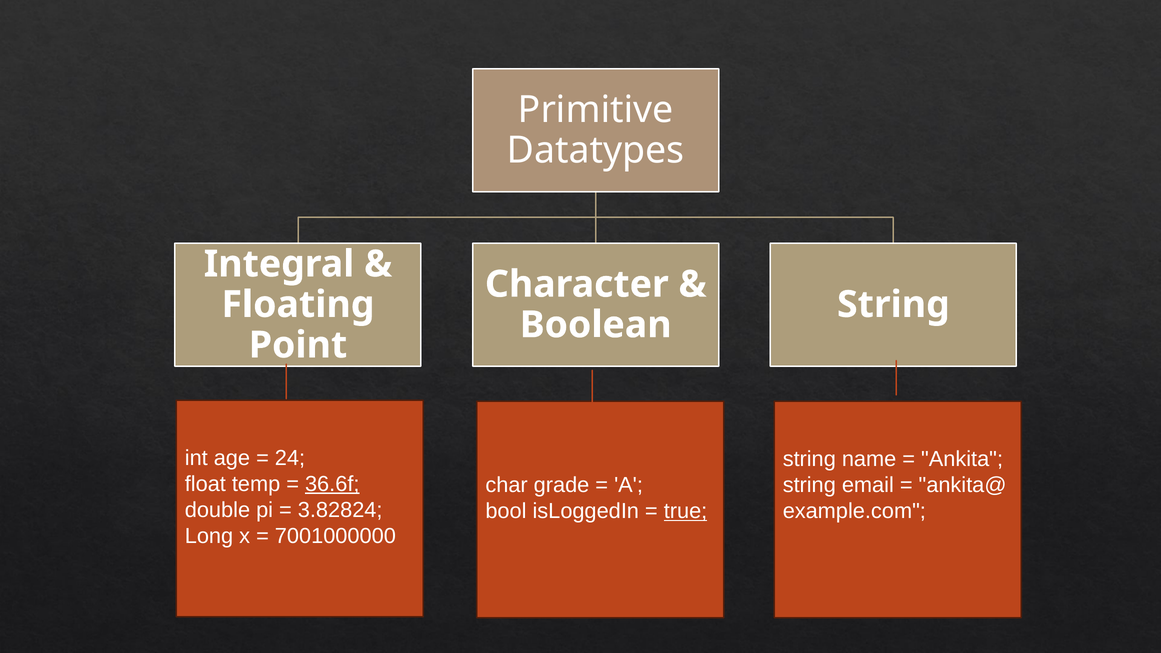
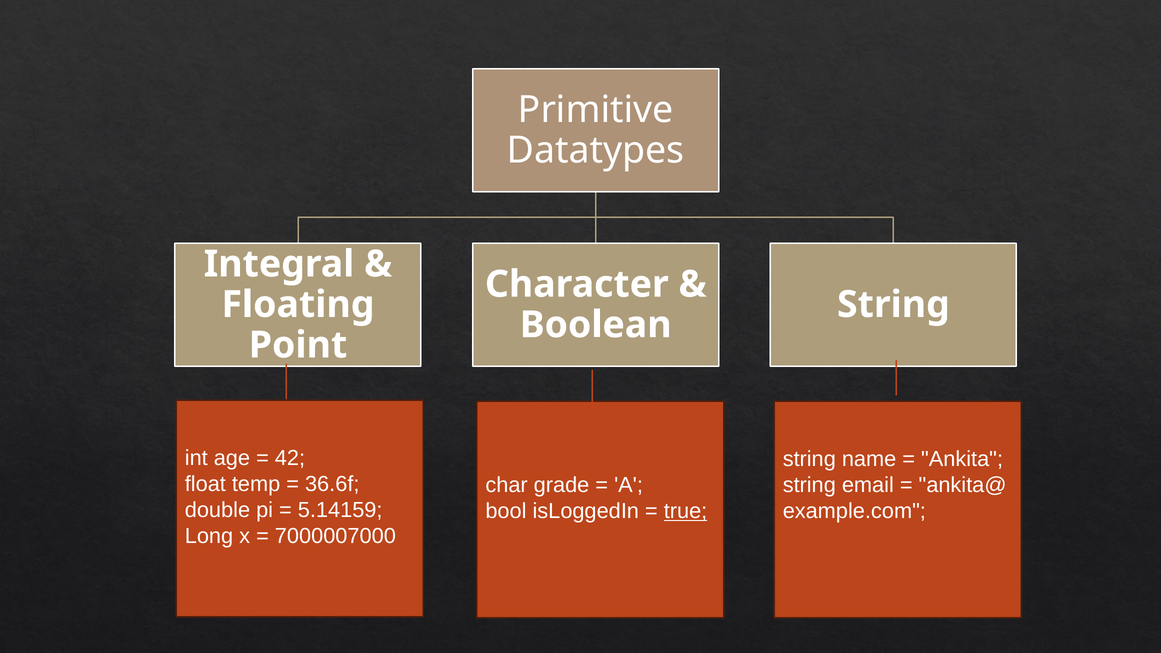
24: 24 -> 42
36.6f underline: present -> none
3.82824: 3.82824 -> 5.14159
7001000000: 7001000000 -> 7000007000
